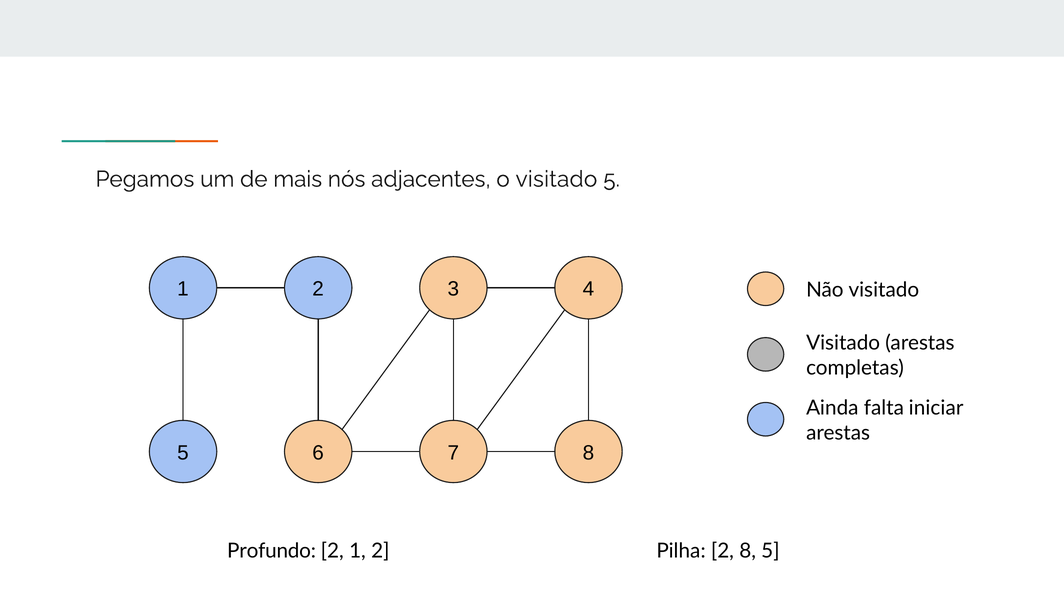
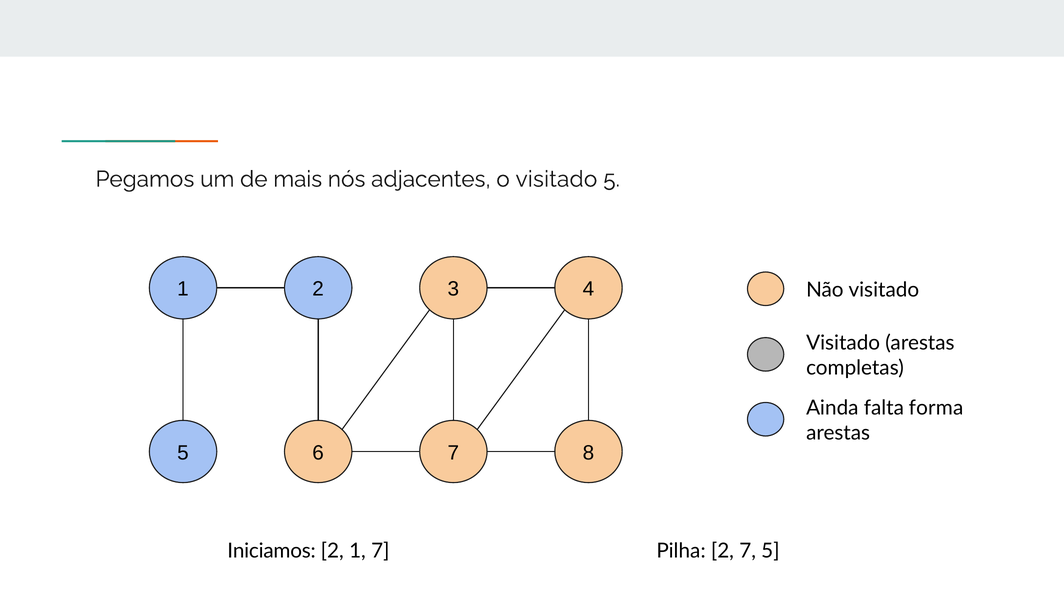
iniciar: iniciar -> forma
Profundo: Profundo -> Iniciamos
1 2: 2 -> 7
2 8: 8 -> 7
